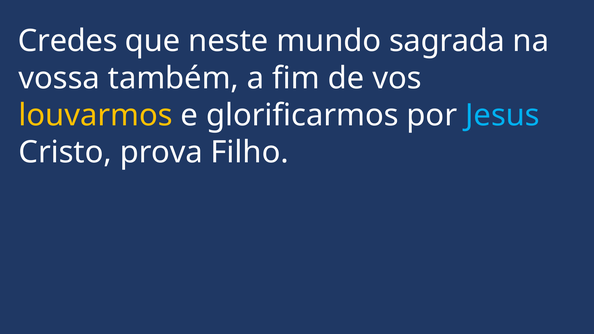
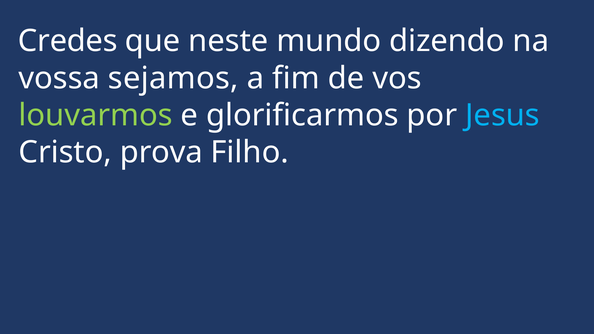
sagrada: sagrada -> dizendo
também: também -> sejamos
louvarmos colour: yellow -> light green
